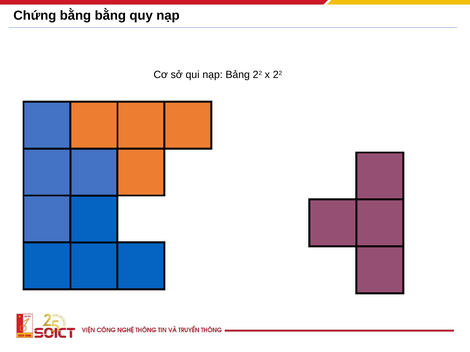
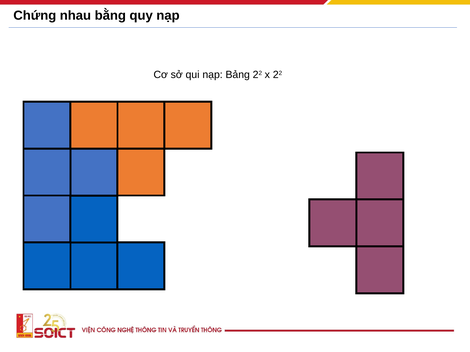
Chứng bằng: bằng -> nhau
